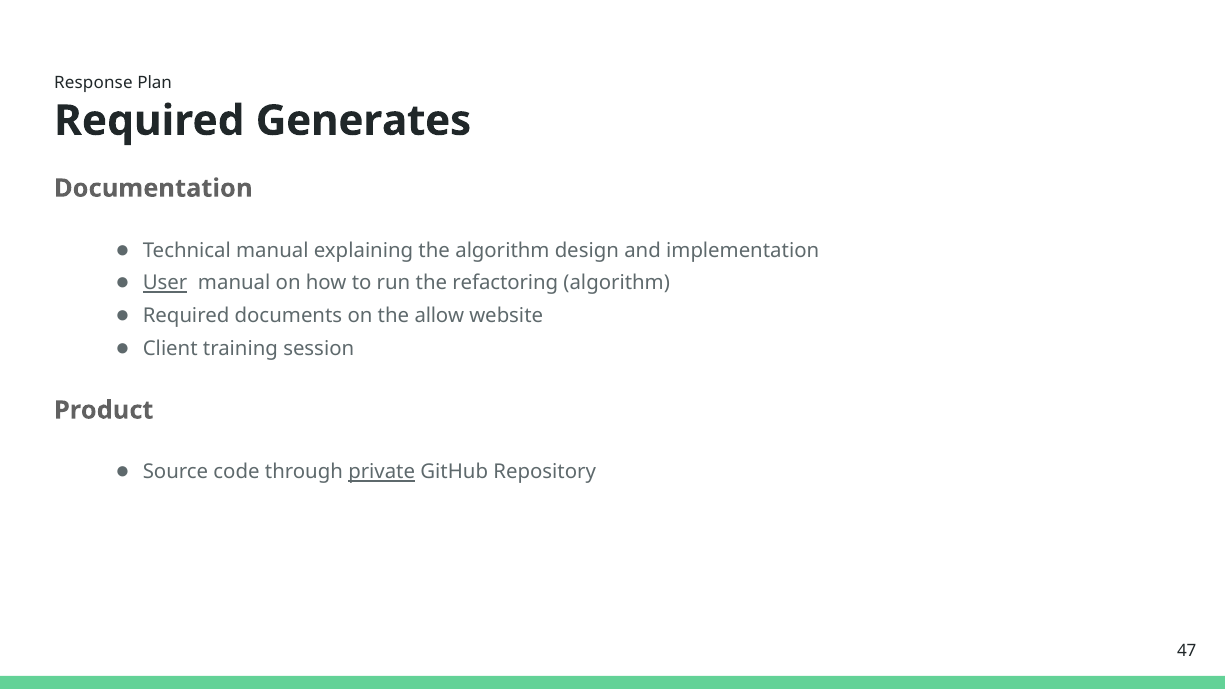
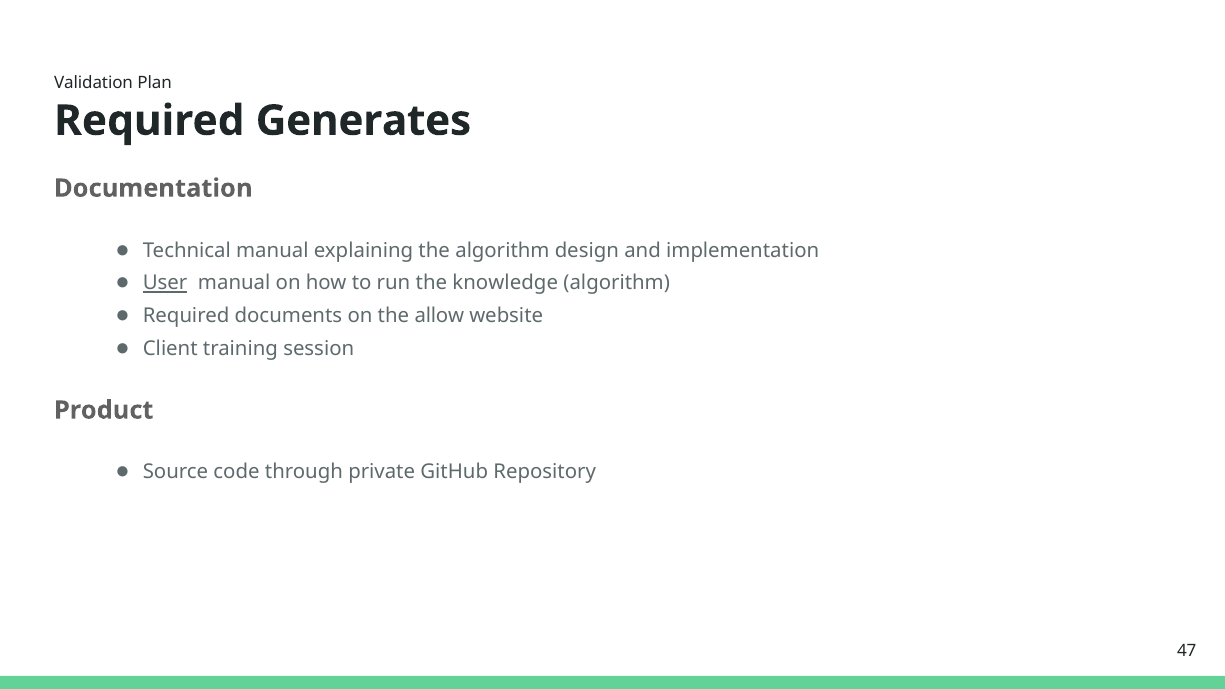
Response: Response -> Validation
refactoring: refactoring -> knowledge
private underline: present -> none
